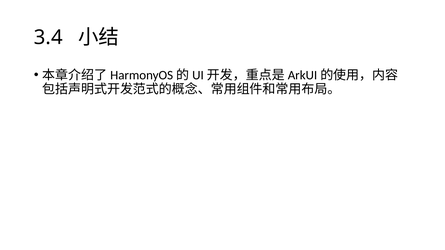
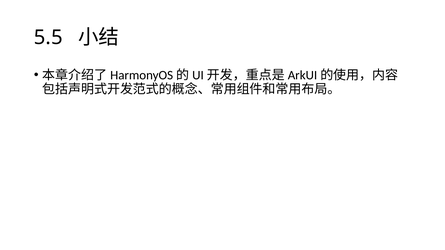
3.4: 3.4 -> 5.5
